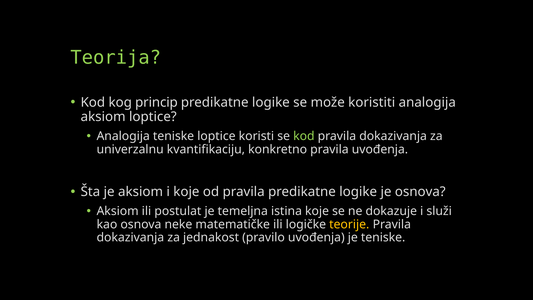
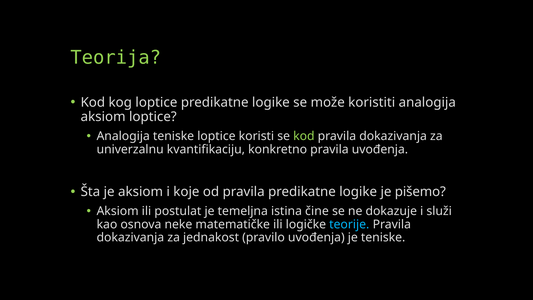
kog princip: princip -> loptice
je osnova: osnova -> pišemo
istina koje: koje -> čine
teorije colour: yellow -> light blue
